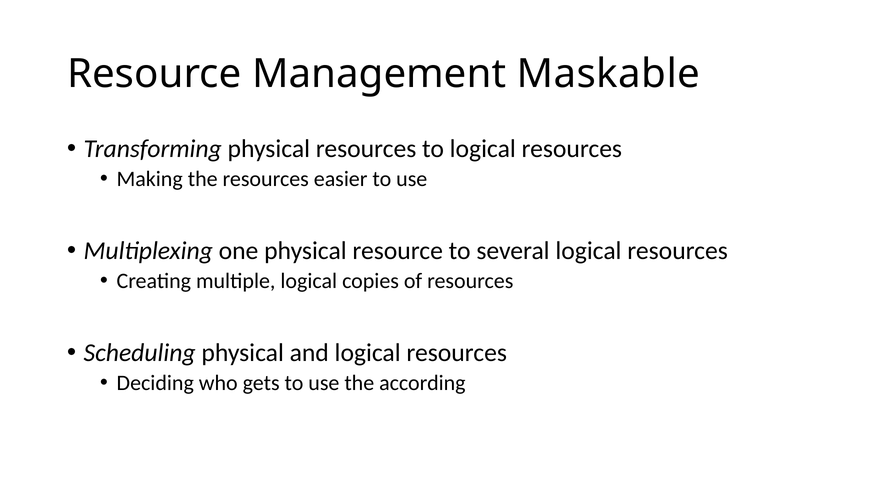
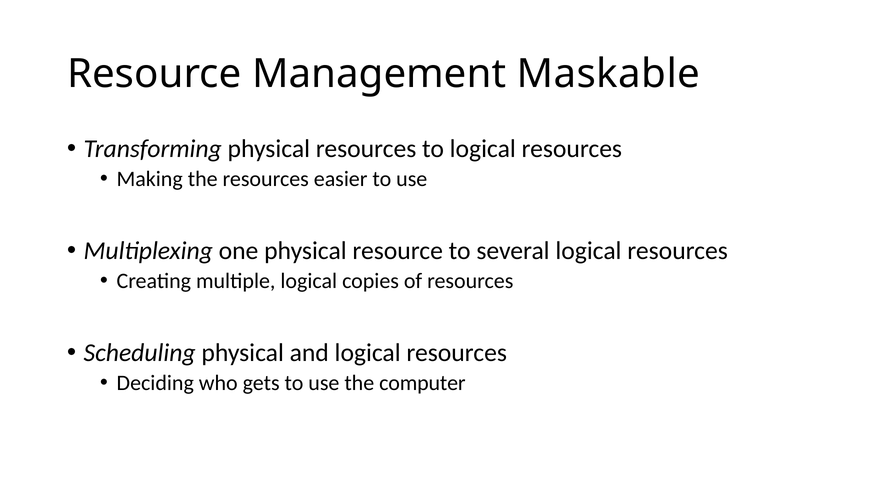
according: according -> computer
